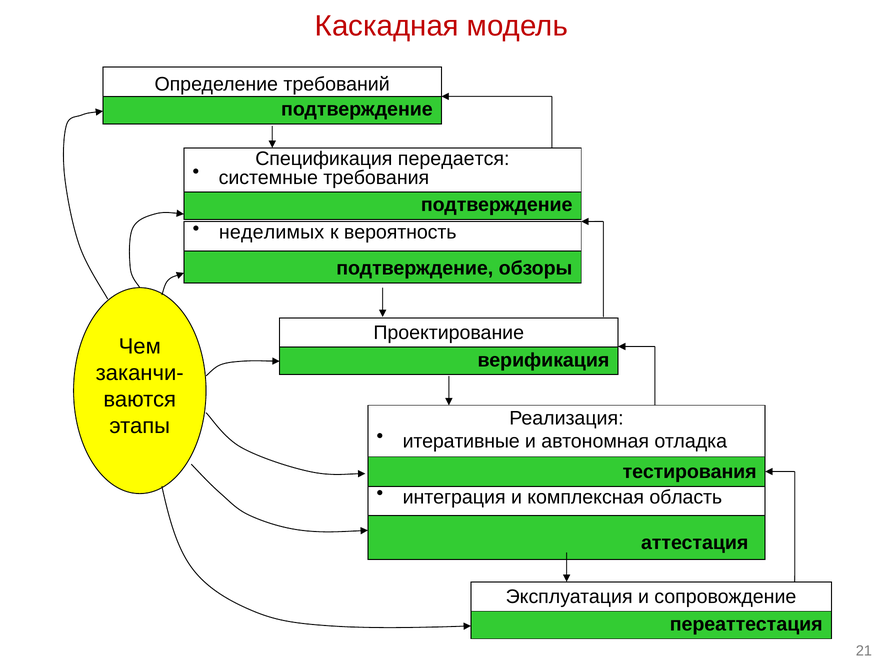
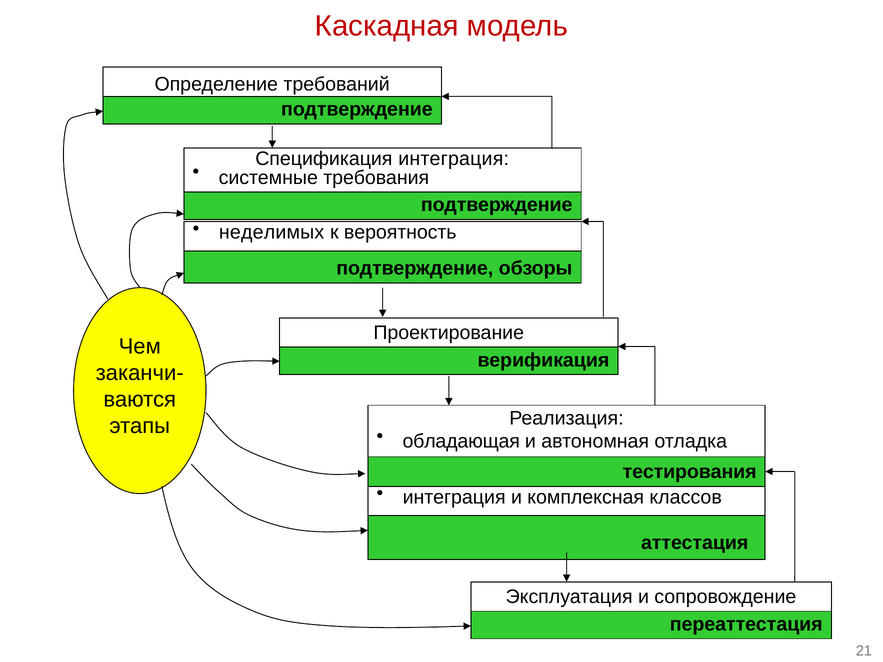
Спецификация передается: передается -> интеграция
итеративные: итеративные -> обладающая
область: область -> классов
